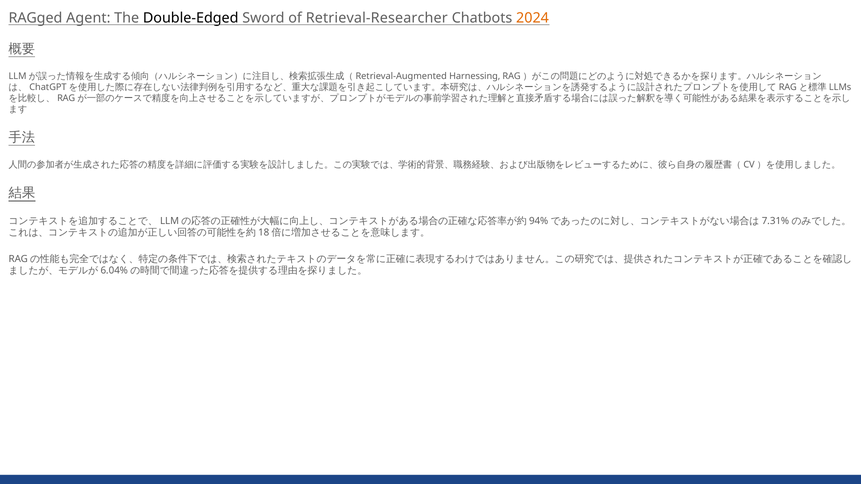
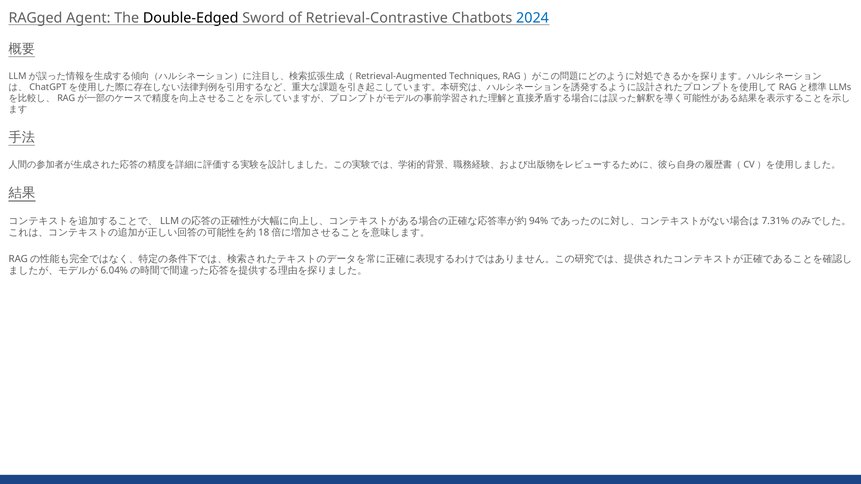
Retrieval-Researcher: Retrieval-Researcher -> Retrieval-Contrastive
2024 colour: orange -> blue
Harnessing: Harnessing -> Techniques
